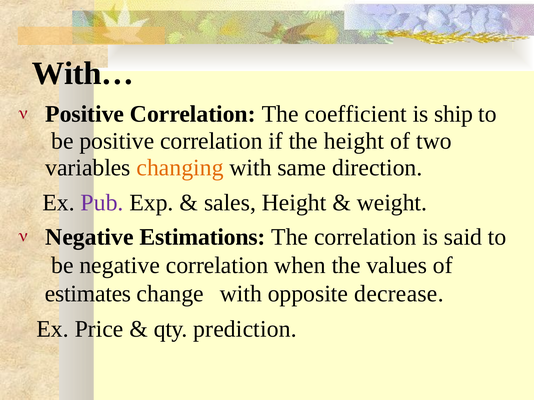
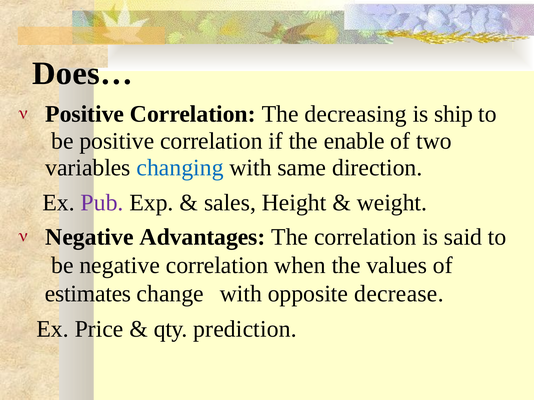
With…: With… -> Does…
coefficient: coefficient -> decreasing
the height: height -> enable
changing colour: orange -> blue
Estimations: Estimations -> Advantages
